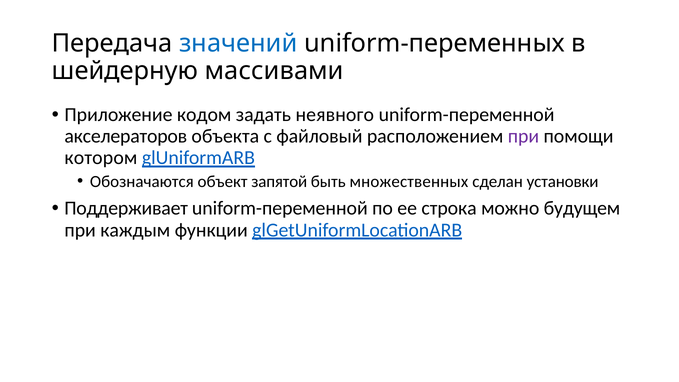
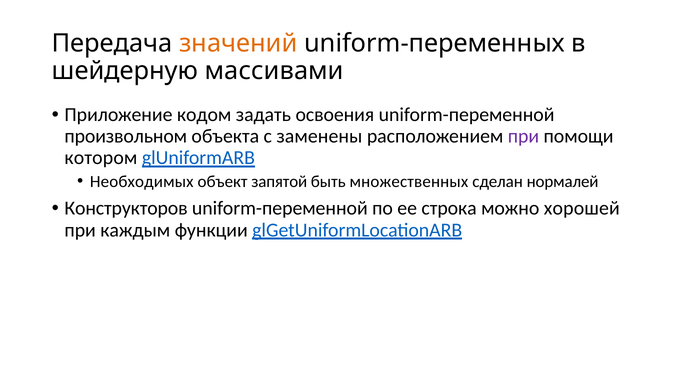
значений colour: blue -> orange
неявного: неявного -> освоения
акселераторов: акселераторов -> произвольном
файловый: файловый -> заменены
Обозначаются: Обозначаются -> Необходимых
установки: установки -> нормалей
Поддерживает: Поддерживает -> Конструкторов
будущем: будущем -> хорошей
